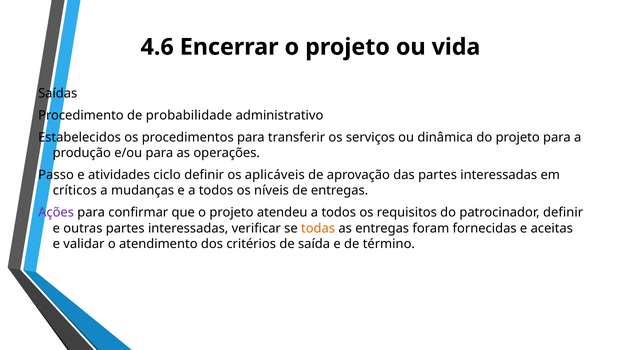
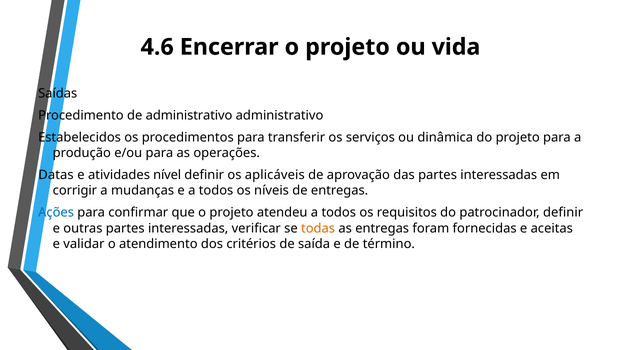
de probabilidade: probabilidade -> administrativo
Passo: Passo -> Datas
ciclo: ciclo -> nível
críticos: críticos -> corrigir
Ações colour: purple -> blue
